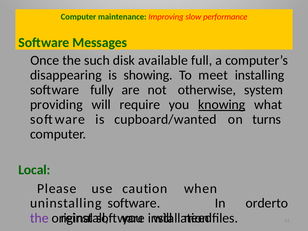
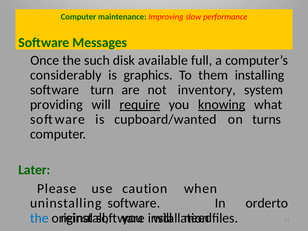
disappearing: disappearing -> considerably
showing: showing -> graphics
meet: meet -> them
fully: fully -> turn
otherwise: otherwise -> inventory
require underline: none -> present
Local: Local -> Later
the at (39, 218) colour: purple -> blue
